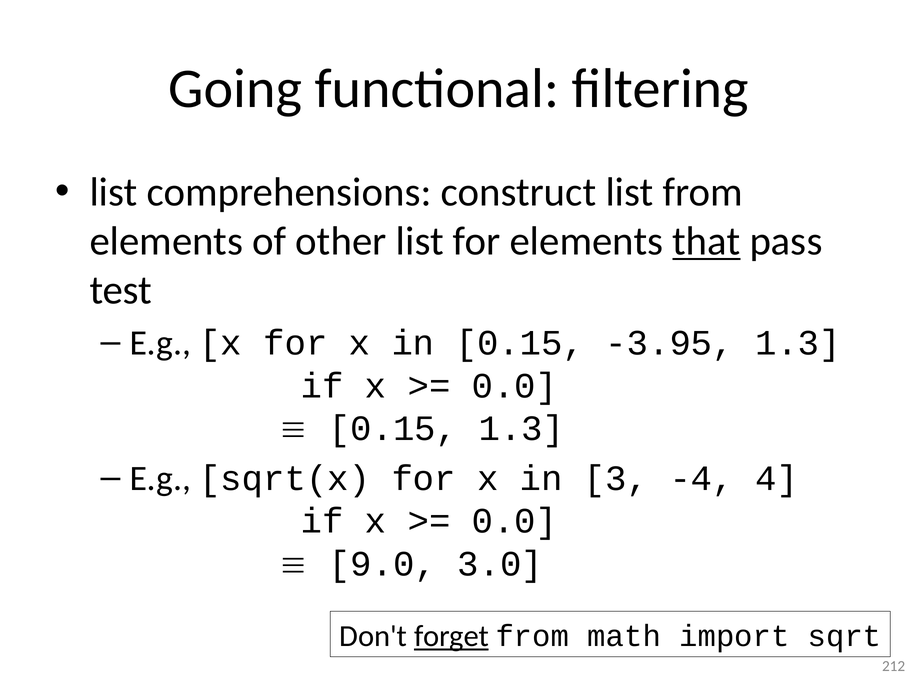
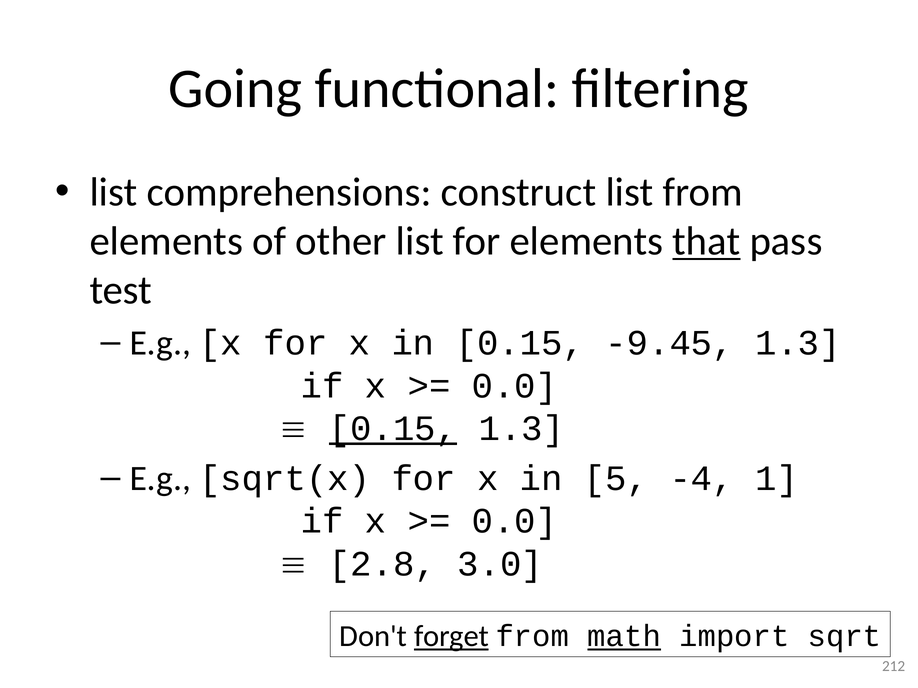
-3.95: -3.95 -> -9.45
0.15 at (393, 429) underline: none -> present
3: 3 -> 5
4: 4 -> 1
9.0: 9.0 -> 2.8
math underline: none -> present
